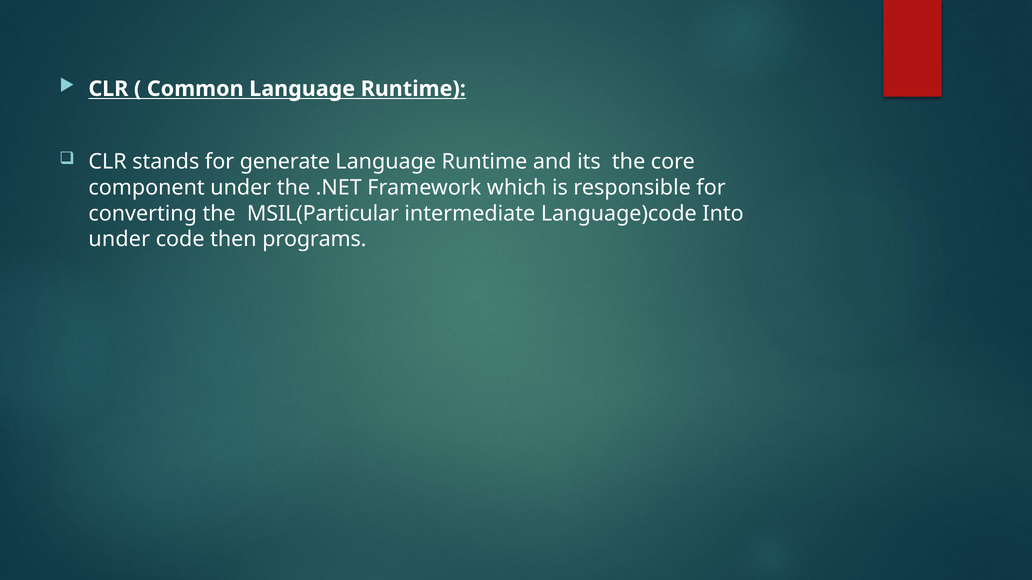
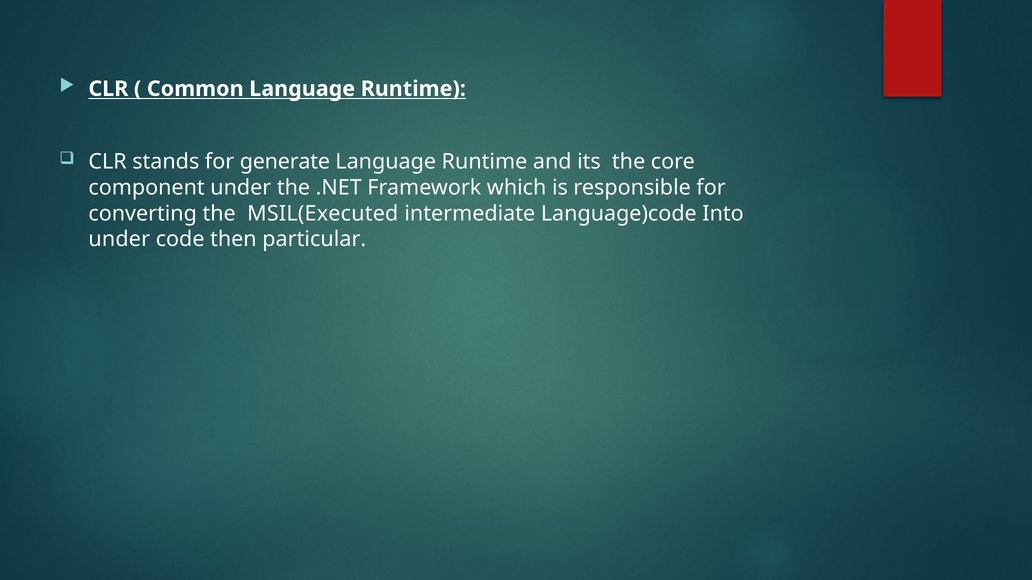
MSIL(Particular: MSIL(Particular -> MSIL(Executed
programs: programs -> particular
